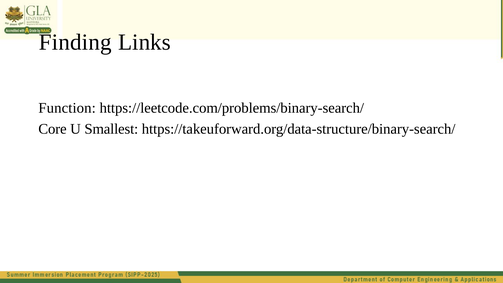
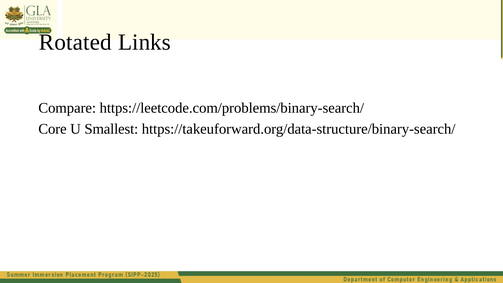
Finding: Finding -> Rotated
Function: Function -> Compare
